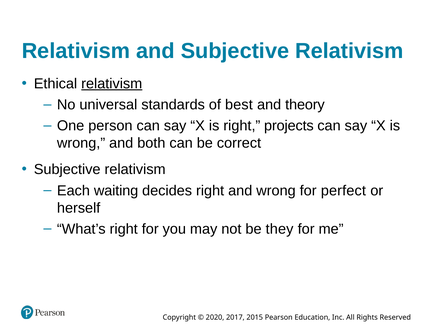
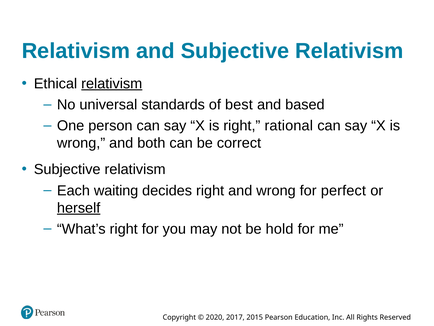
theory: theory -> based
projects: projects -> rational
herself underline: none -> present
they: they -> hold
